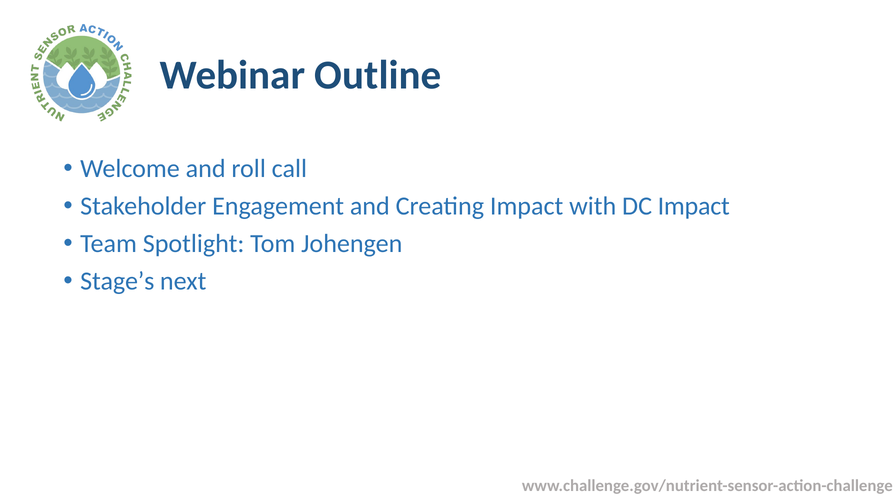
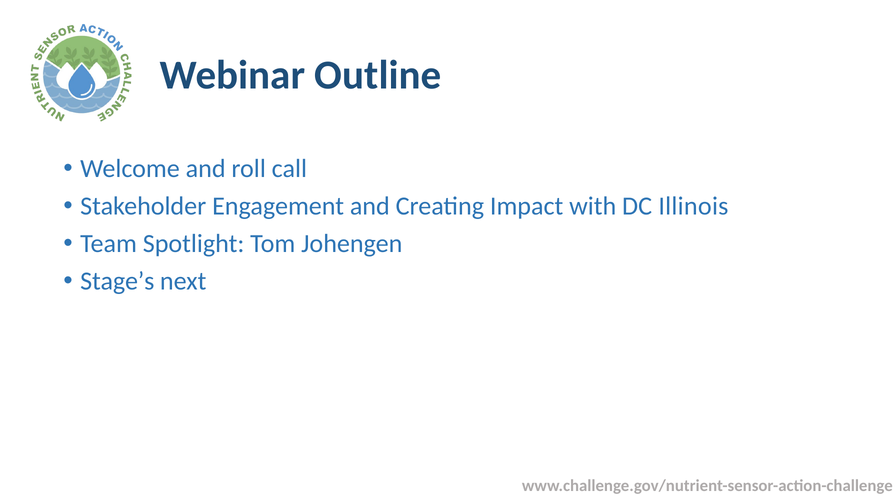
DC Impact: Impact -> Illinois
